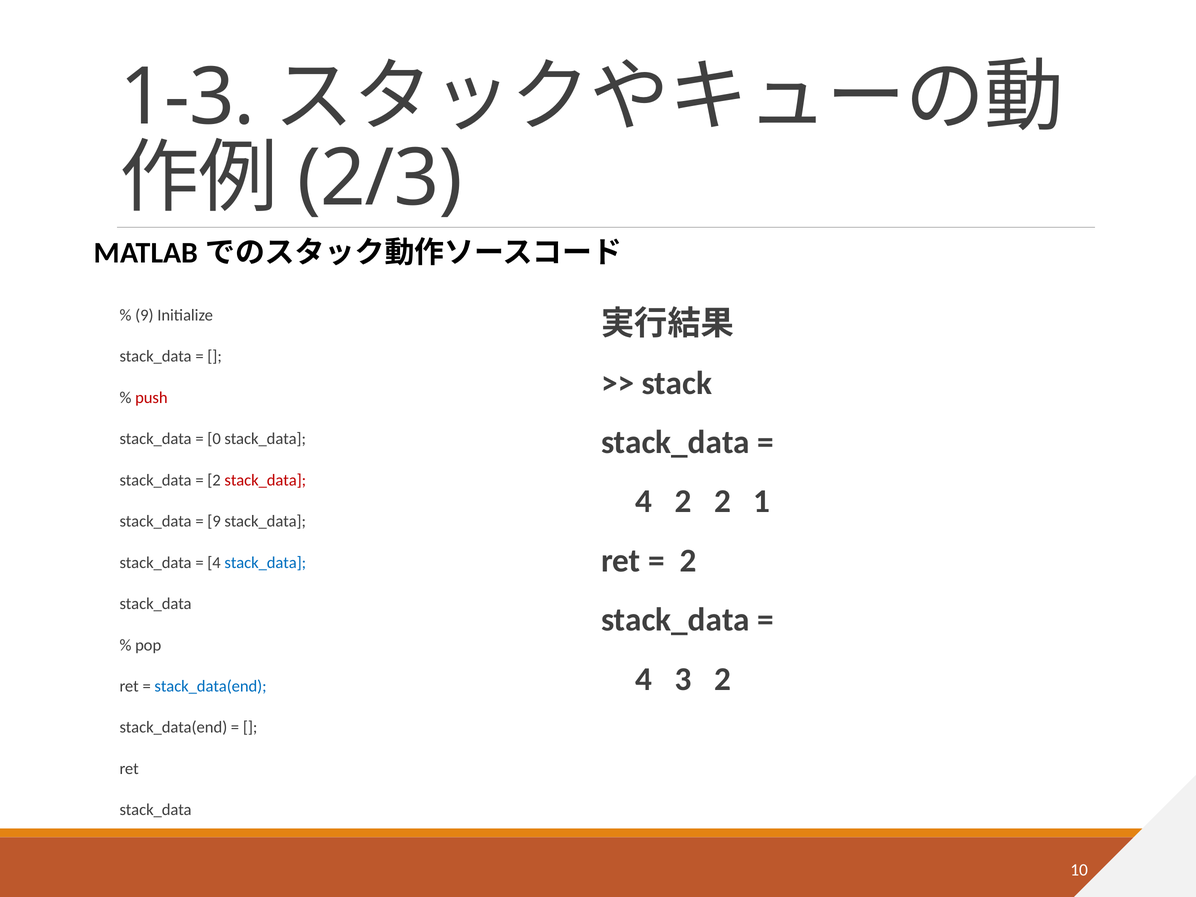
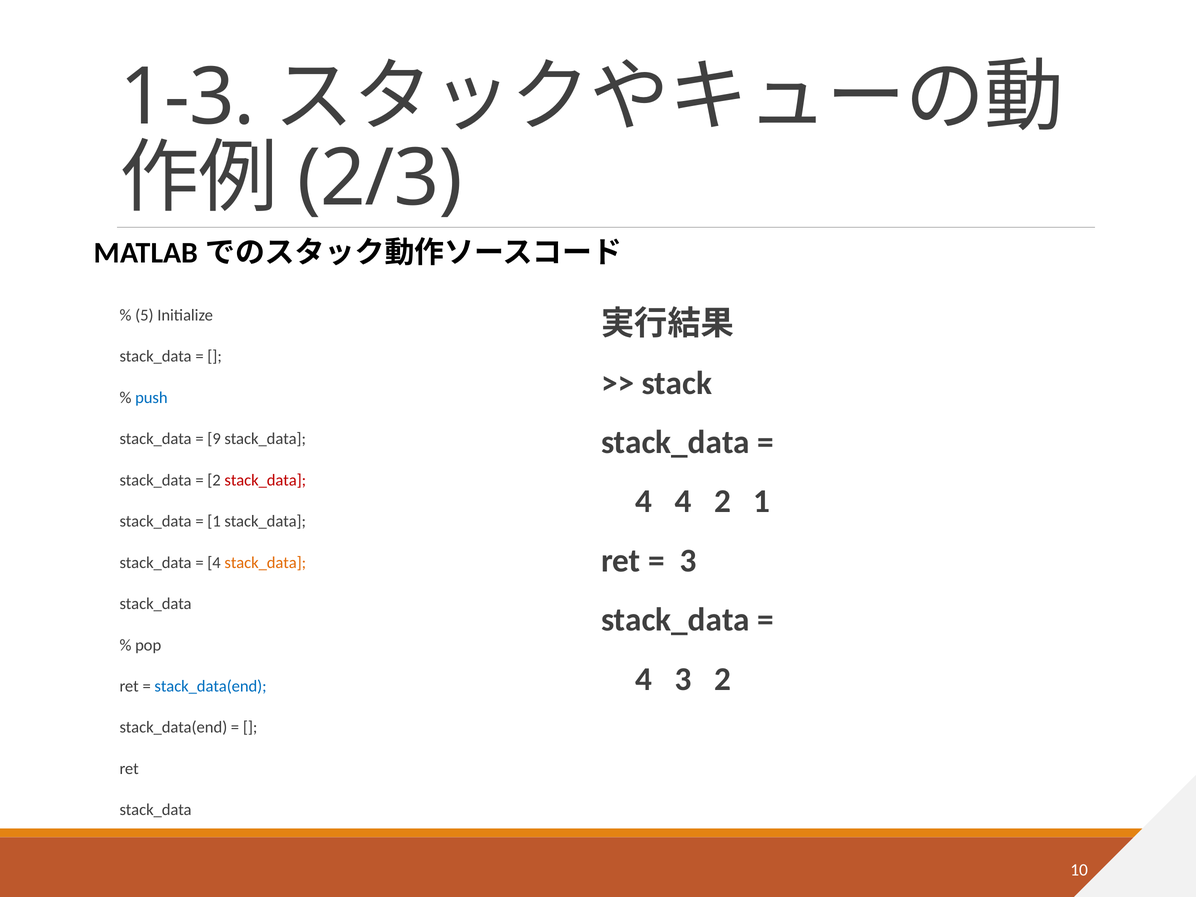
9 at (144, 315): 9 -> 5
push colour: red -> blue
0: 0 -> 9
4 2: 2 -> 4
9 at (214, 521): 9 -> 1
2 at (688, 561): 2 -> 3
stack_data at (265, 563) colour: blue -> orange
